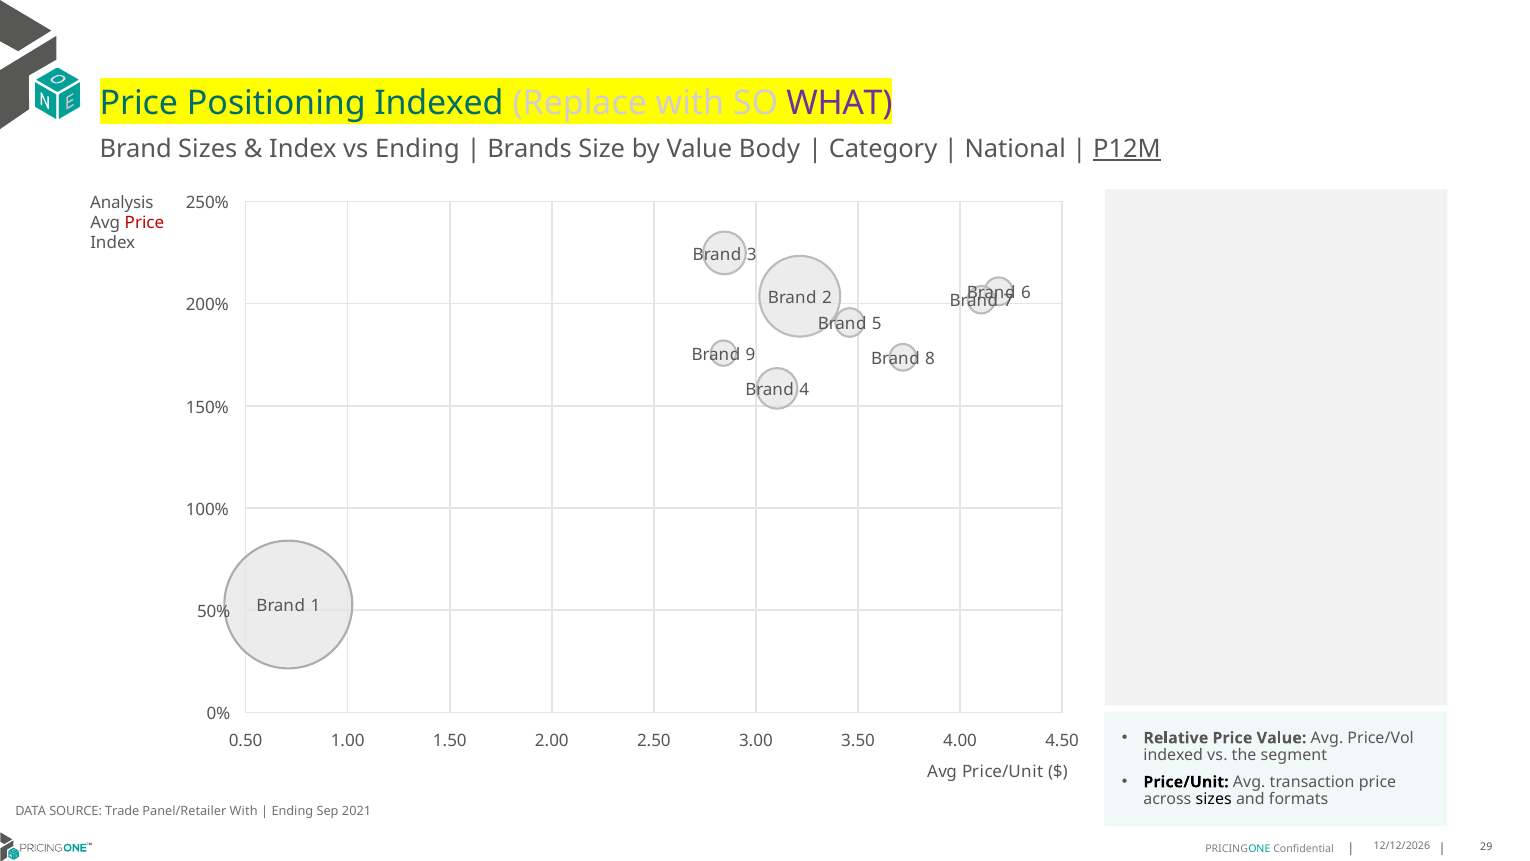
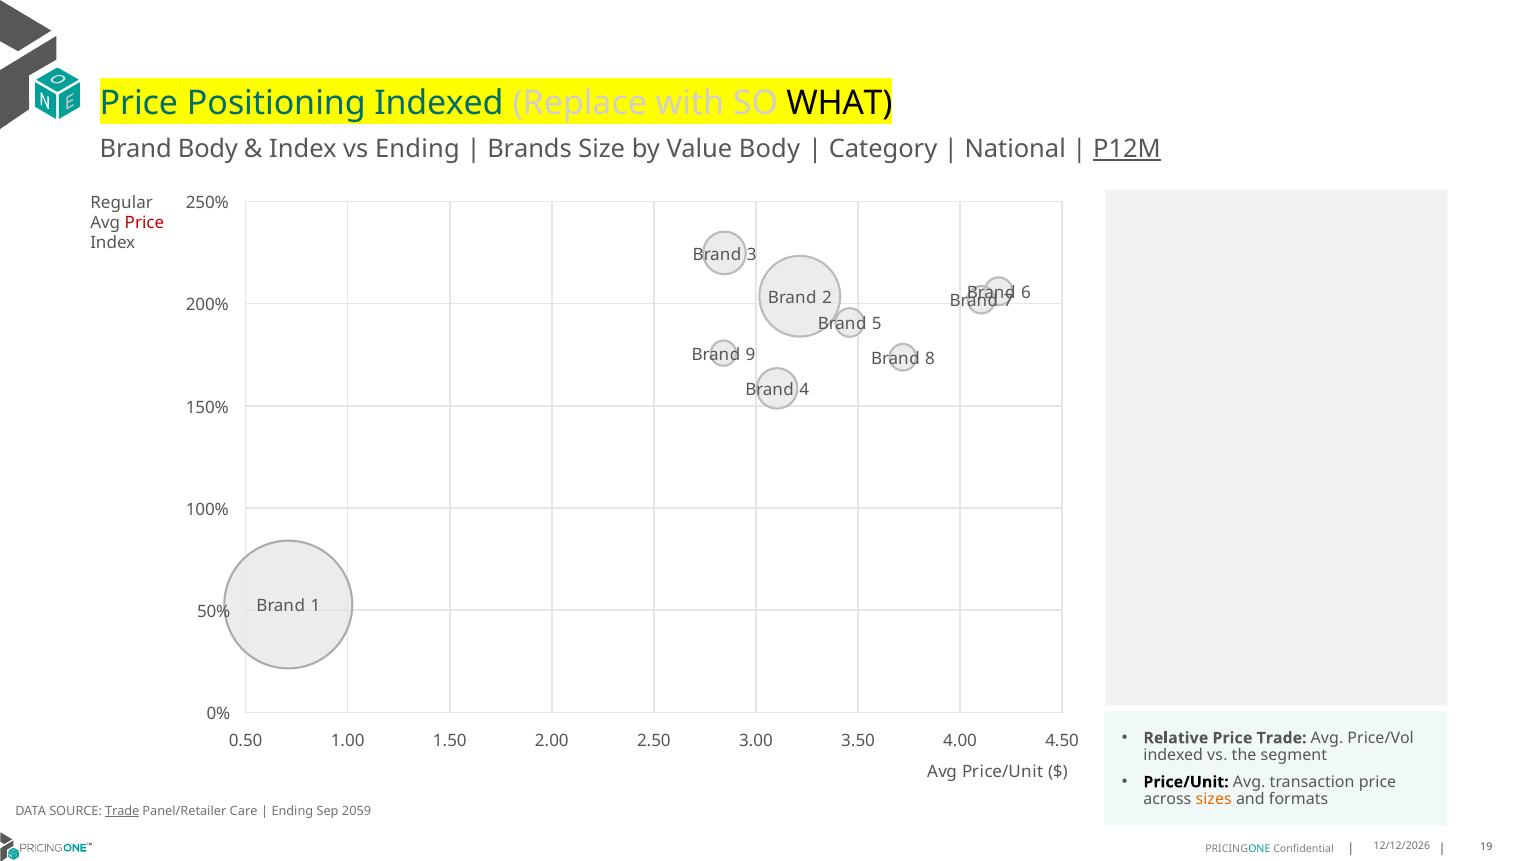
WHAT colour: purple -> black
Brand Sizes: Sizes -> Body
Analysis: Analysis -> Regular
Price Value: Value -> Trade
sizes at (1214, 799) colour: black -> orange
Trade at (122, 811) underline: none -> present
Panel/Retailer With: With -> Care
2021: 2021 -> 2059
29: 29 -> 19
